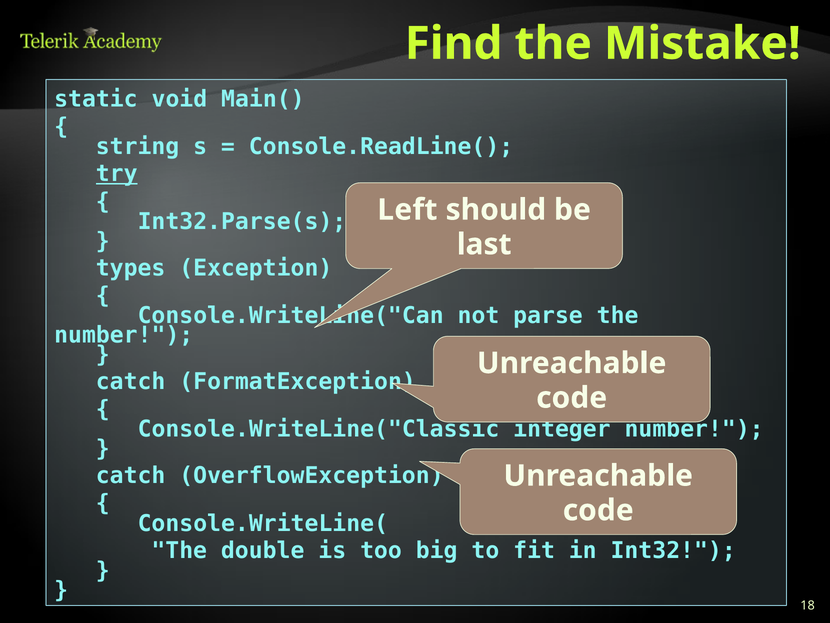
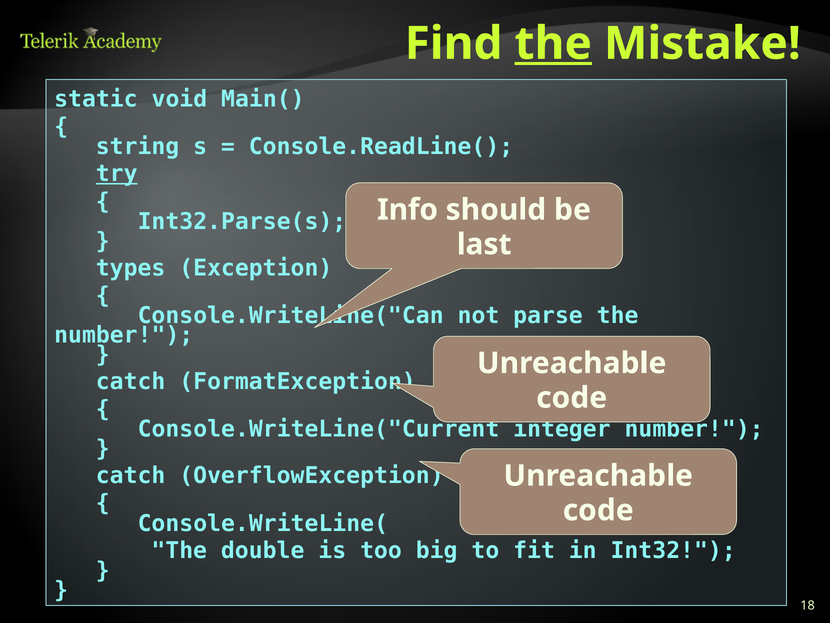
the at (553, 44) underline: none -> present
Left: Left -> Info
Console.WriteLine("Classic: Console.WriteLine("Classic -> Console.WriteLine("Current
